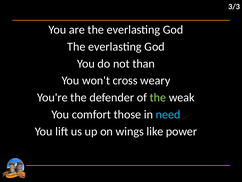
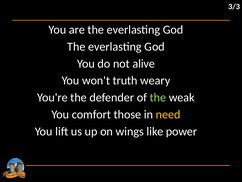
than: than -> alive
cross: cross -> truth
need colour: light blue -> yellow
